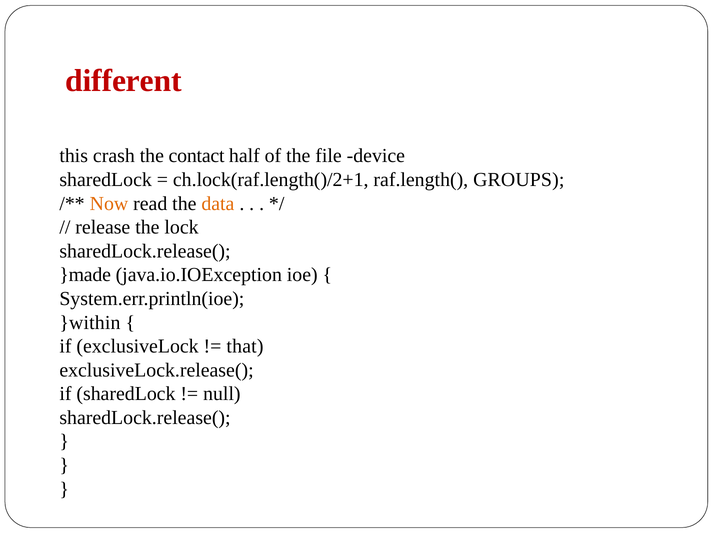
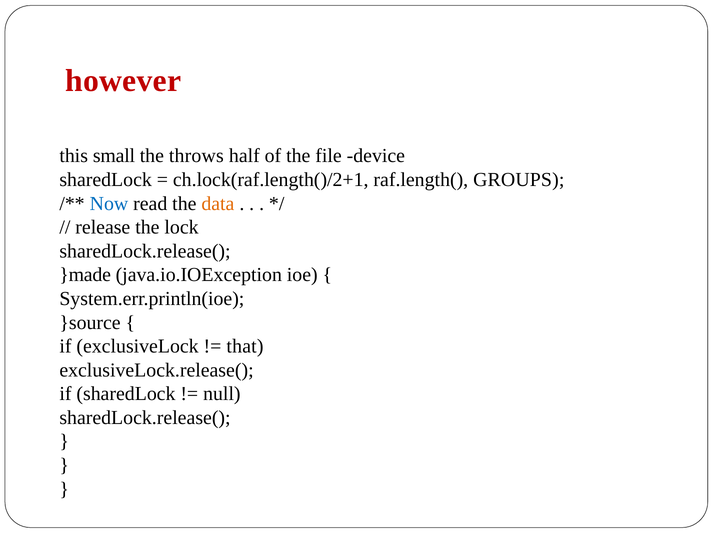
different: different -> however
crash: crash -> small
contact: contact -> throws
Now colour: orange -> blue
}within: }within -> }source
